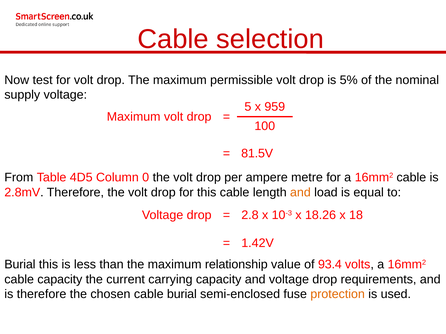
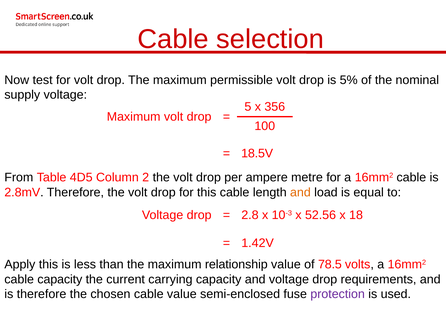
959: 959 -> 356
81.5V: 81.5V -> 18.5V
0: 0 -> 2
18.26: 18.26 -> 52.56
Burial at (20, 265): Burial -> Apply
93.4: 93.4 -> 78.5
cable burial: burial -> value
protection colour: orange -> purple
